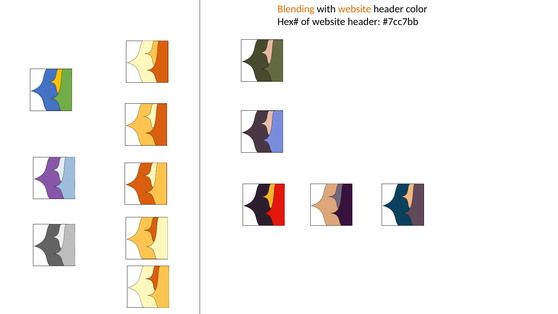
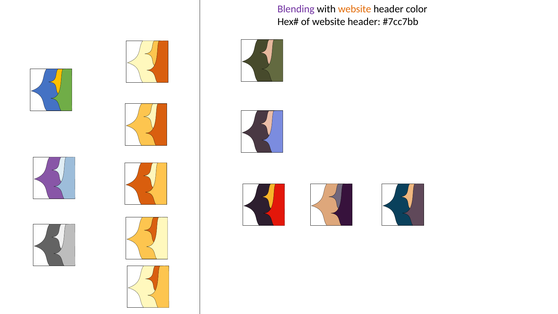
Blending colour: orange -> purple
